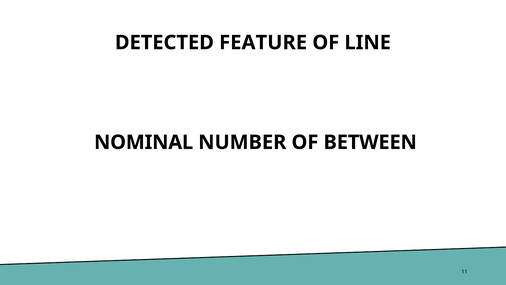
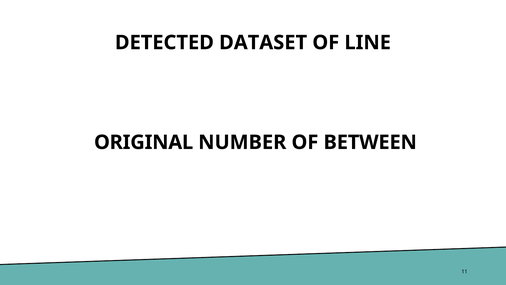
FEATURE: FEATURE -> DATASET
NOMINAL: NOMINAL -> ORIGINAL
